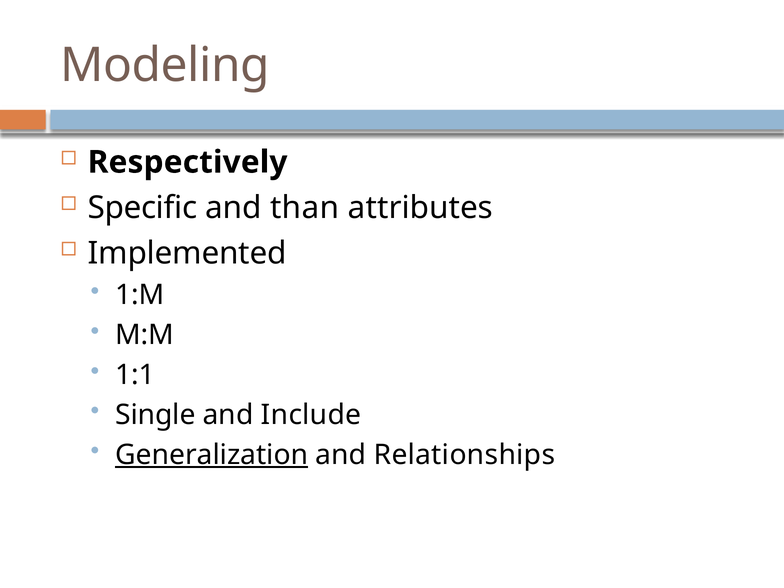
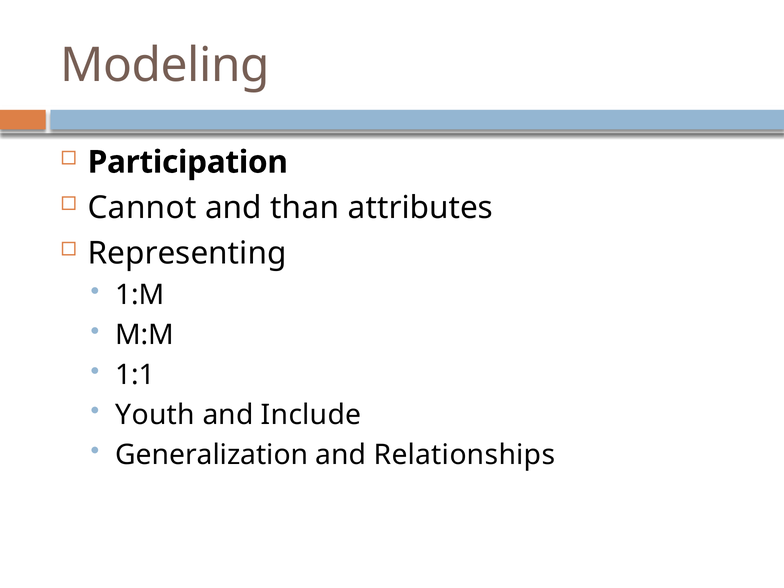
Respectively: Respectively -> Participation
Specific: Specific -> Cannot
Implemented: Implemented -> Representing
Single: Single -> Youth
Generalization underline: present -> none
